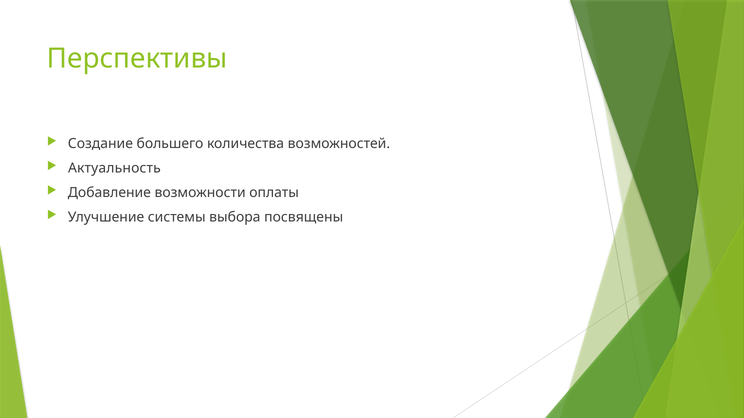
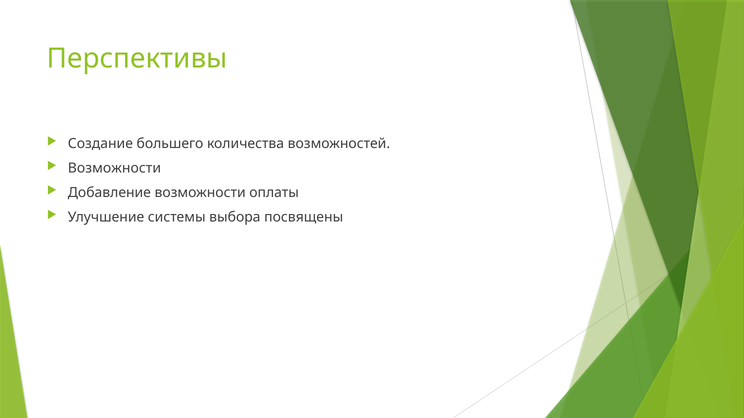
Актуальность at (114, 168): Актуальность -> Возможности
